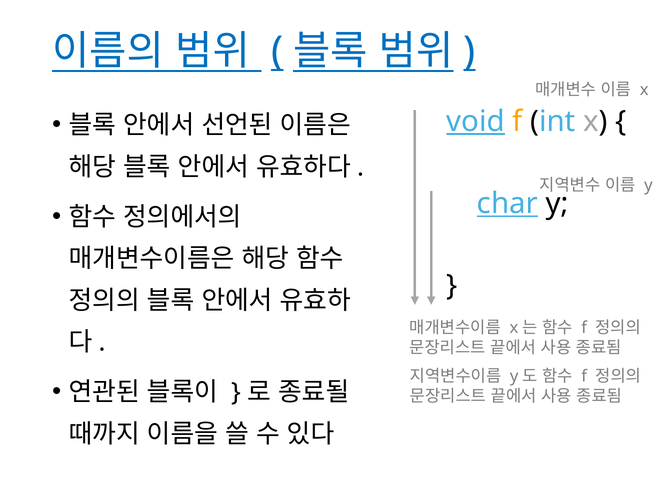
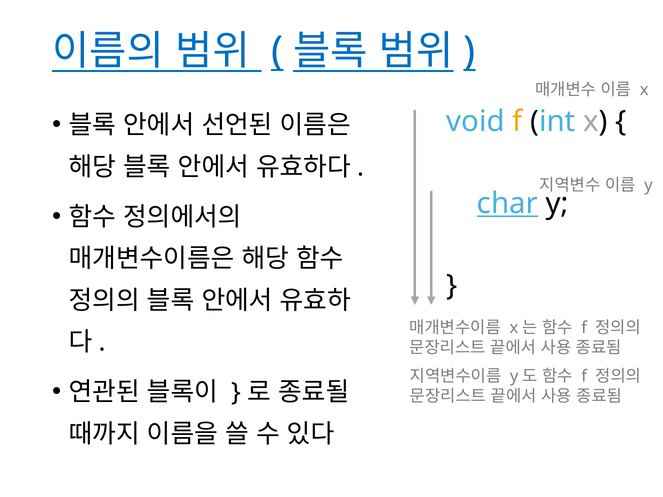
void underline: present -> none
